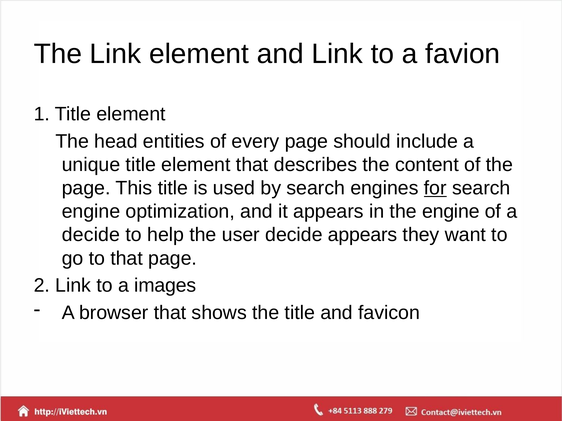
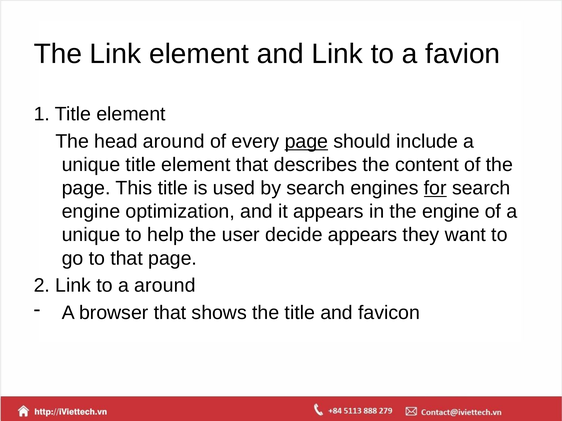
head entities: entities -> around
page at (306, 142) underline: none -> present
decide at (91, 235): decide -> unique
a images: images -> around
